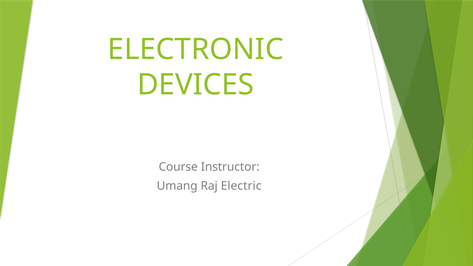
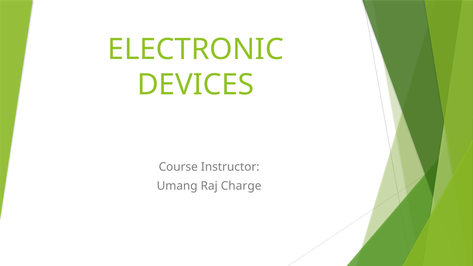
Electric: Electric -> Charge
